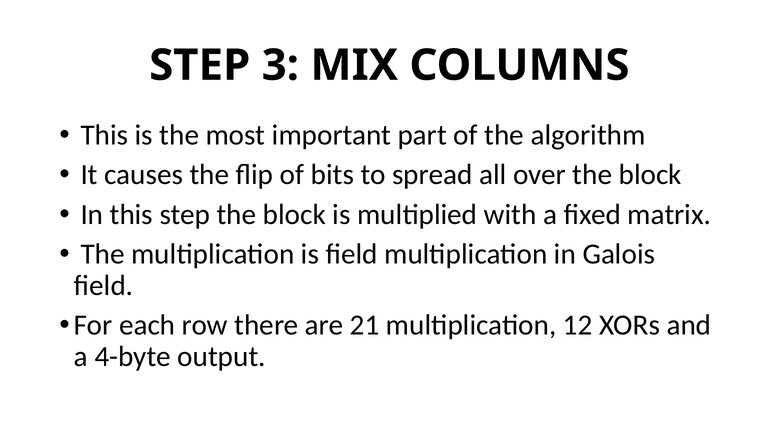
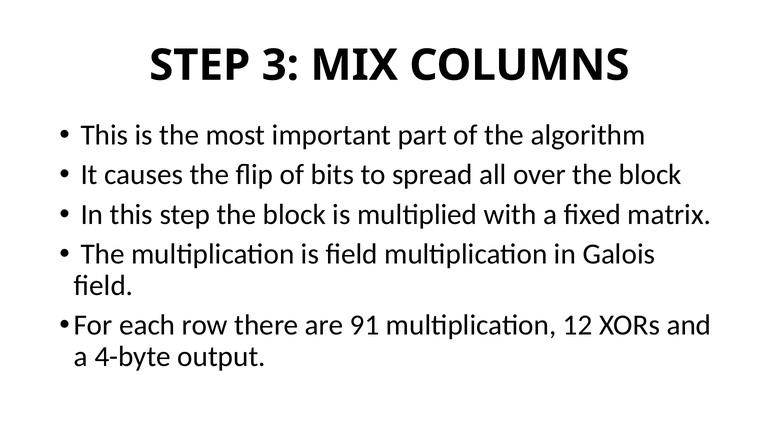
21: 21 -> 91
